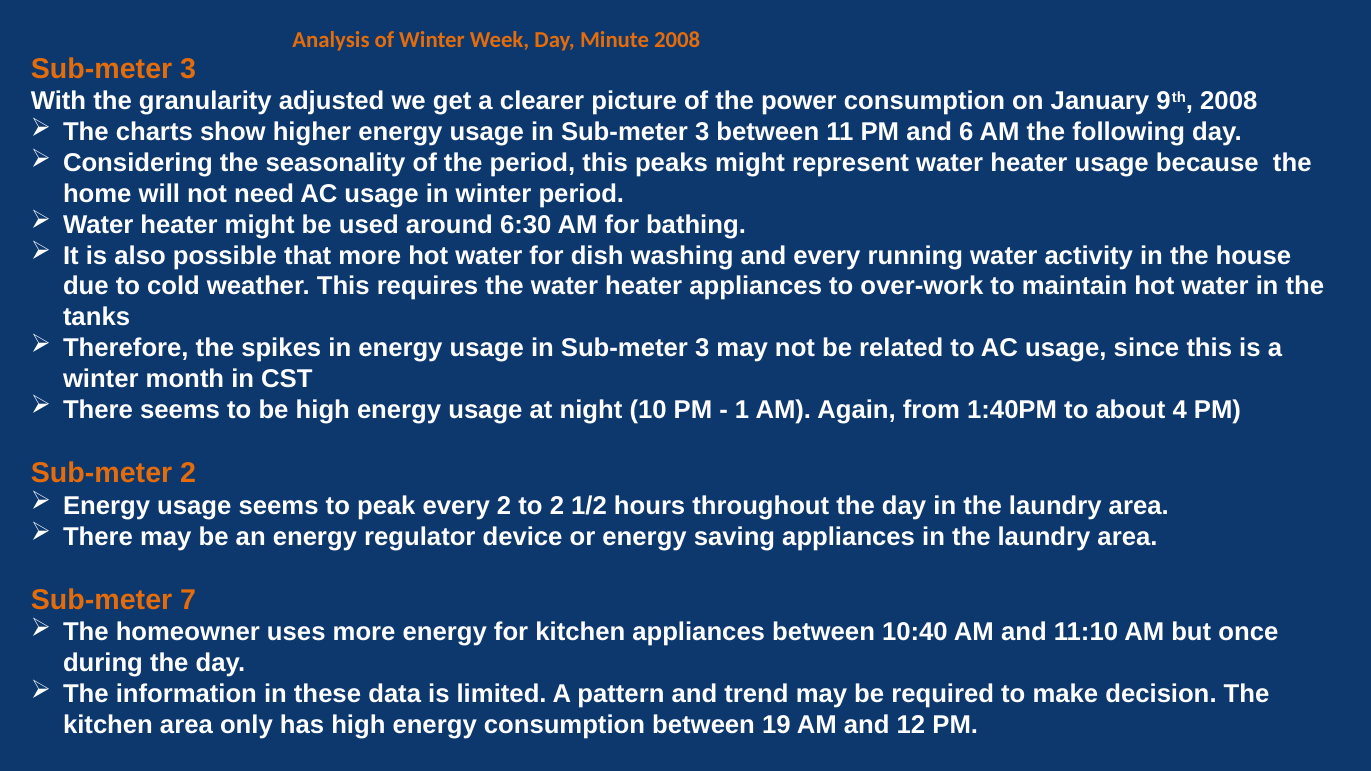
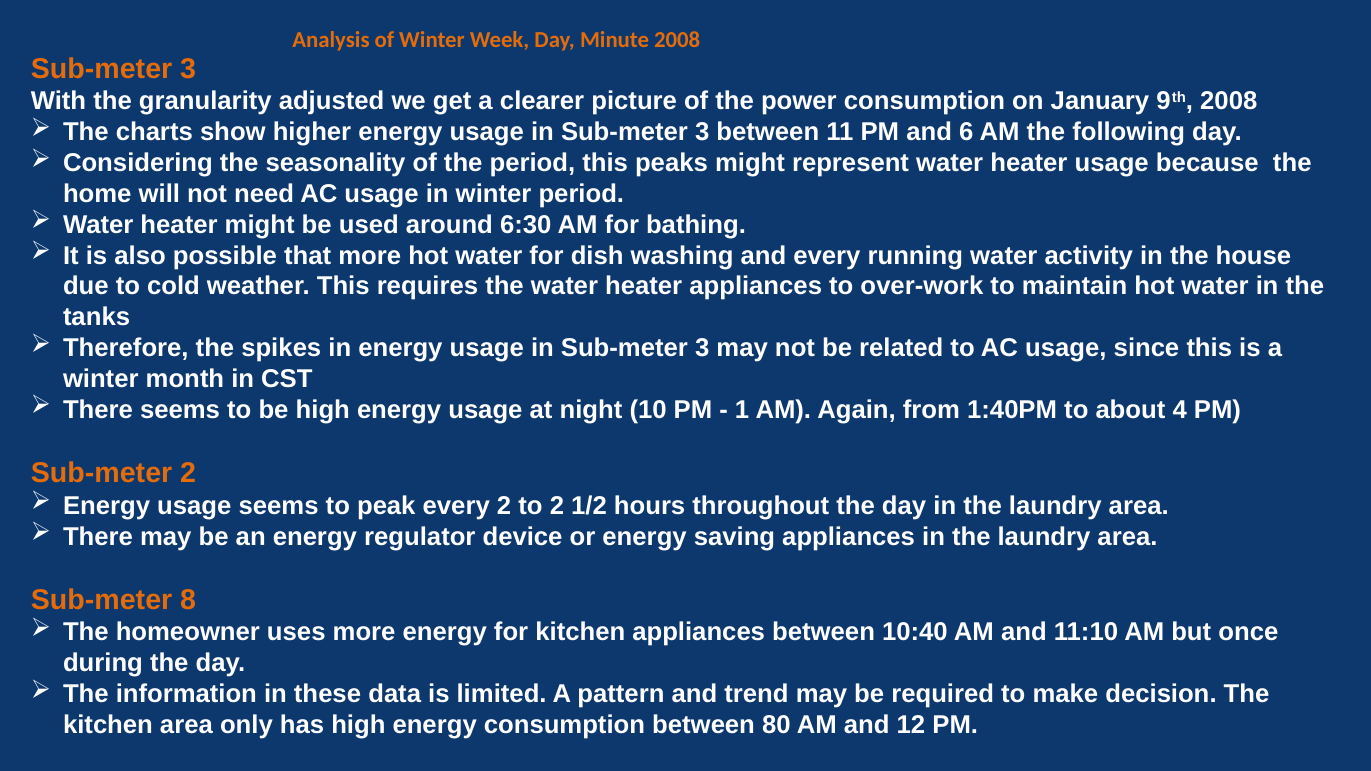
7: 7 -> 8
19: 19 -> 80
